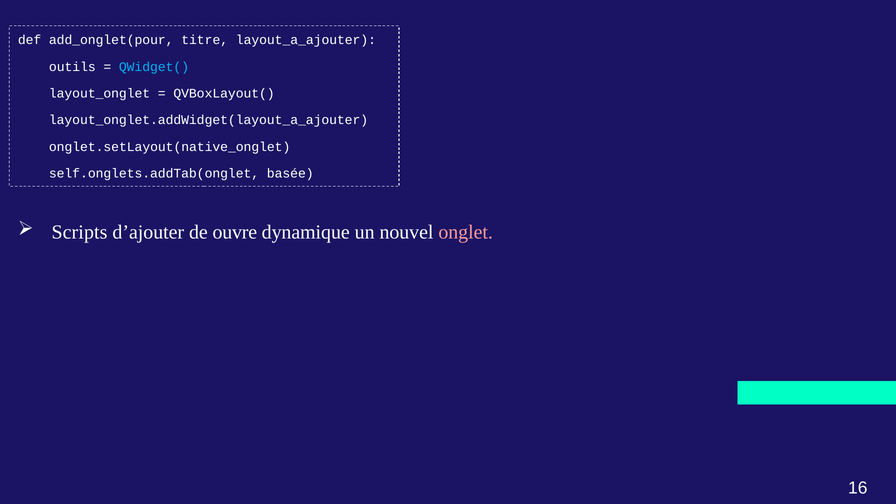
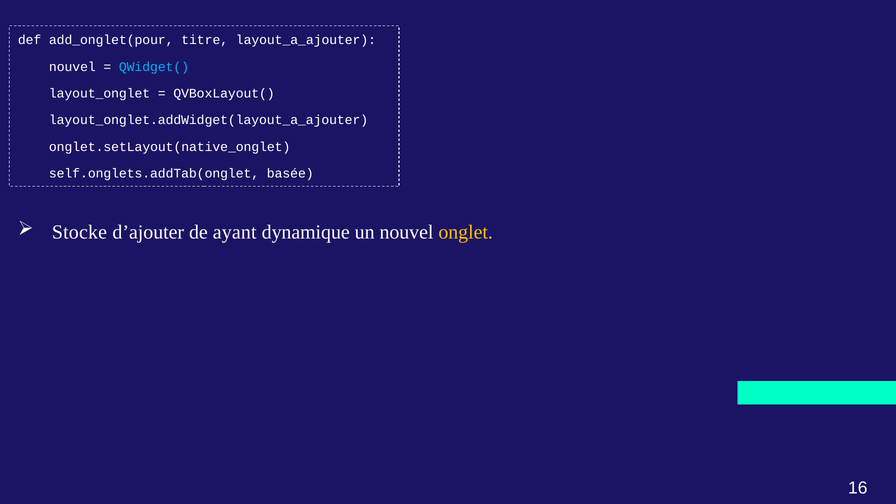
outils at (72, 67): outils -> nouvel
Scripts: Scripts -> Stocke
ouvre: ouvre -> ayant
onglet colour: pink -> yellow
